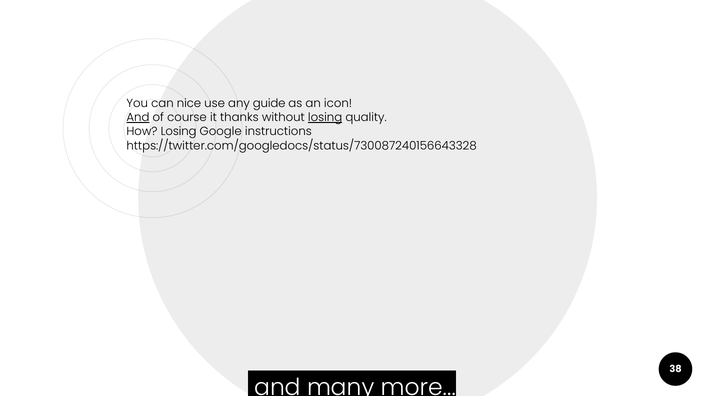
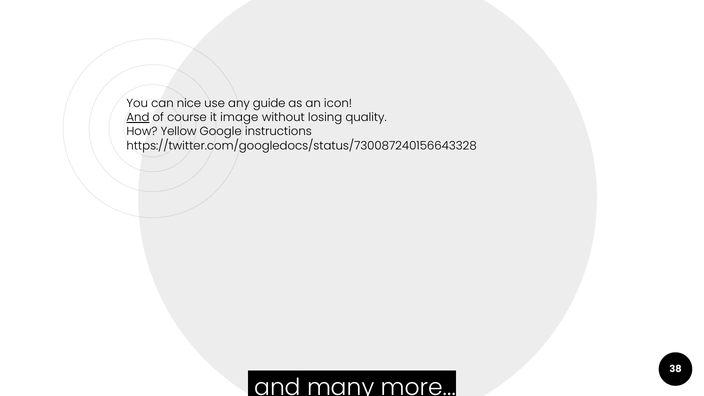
thanks: thanks -> image
losing at (325, 118) underline: present -> none
How Losing: Losing -> Yellow
